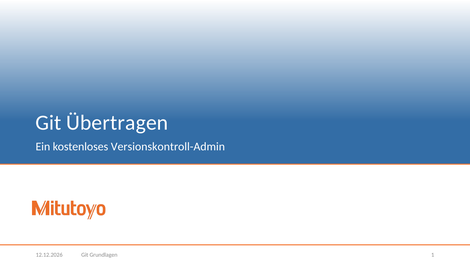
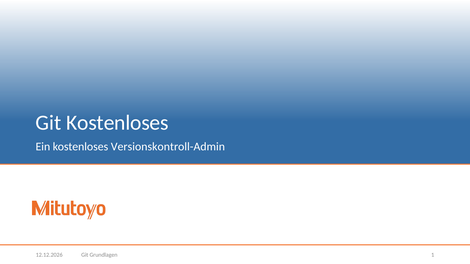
Git Übertragen: Übertragen -> Kostenloses
